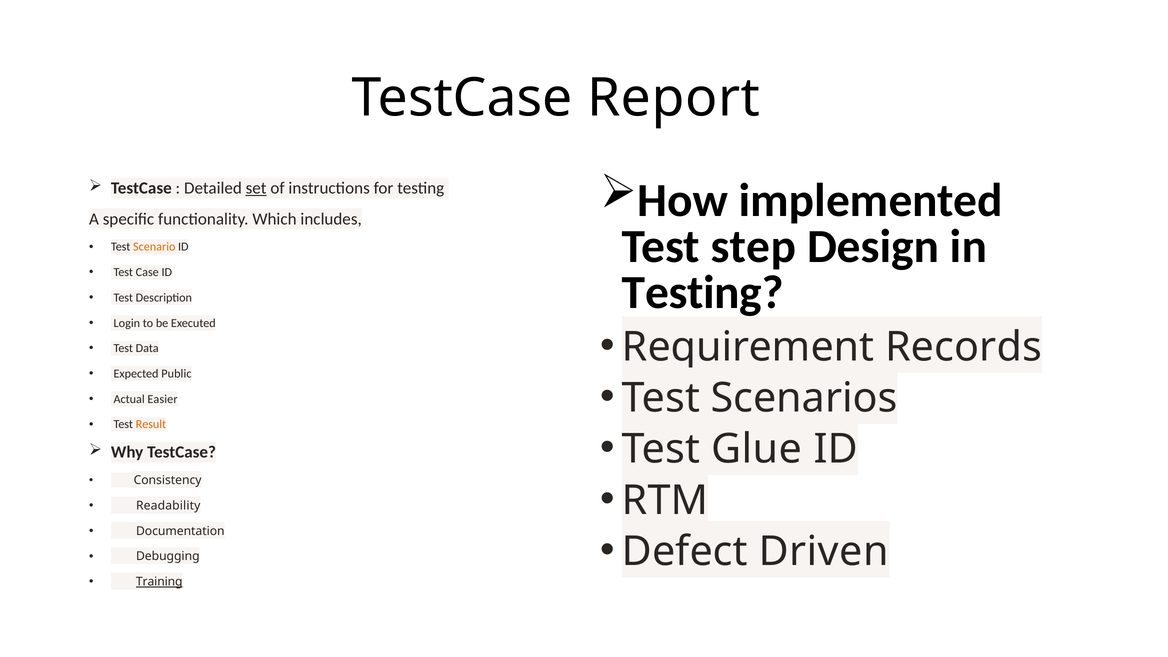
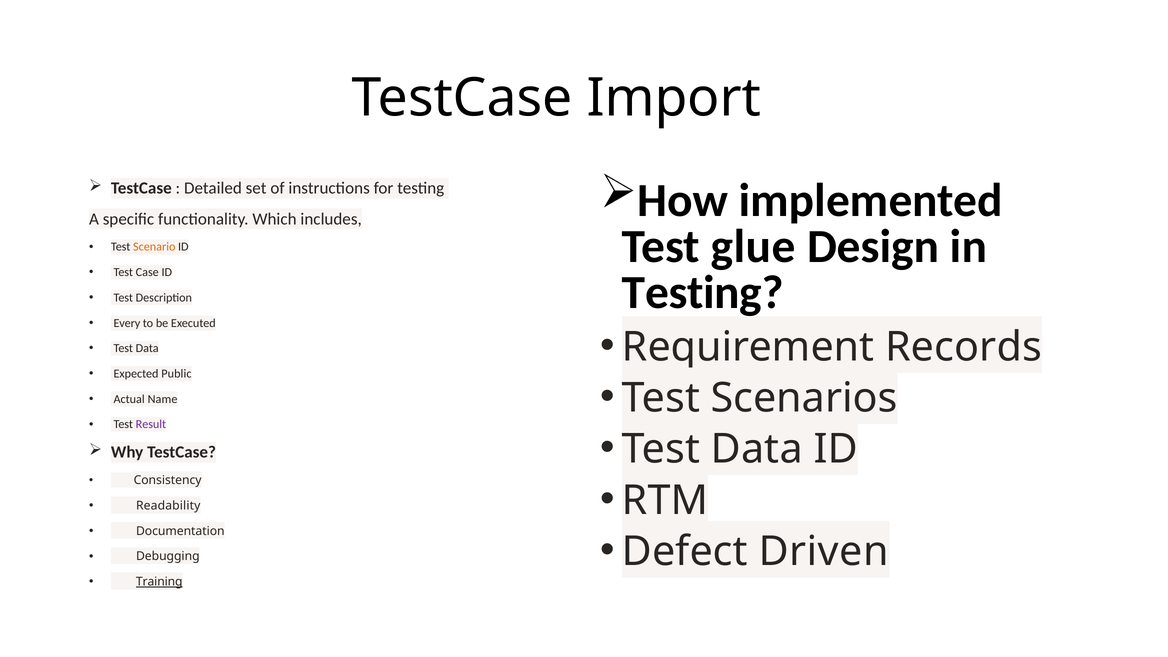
Report: Report -> Import
set underline: present -> none
step: step -> glue
Login: Login -> Every
Easier: Easier -> Name
Result colour: orange -> purple
Glue at (757, 449): Glue -> Data
